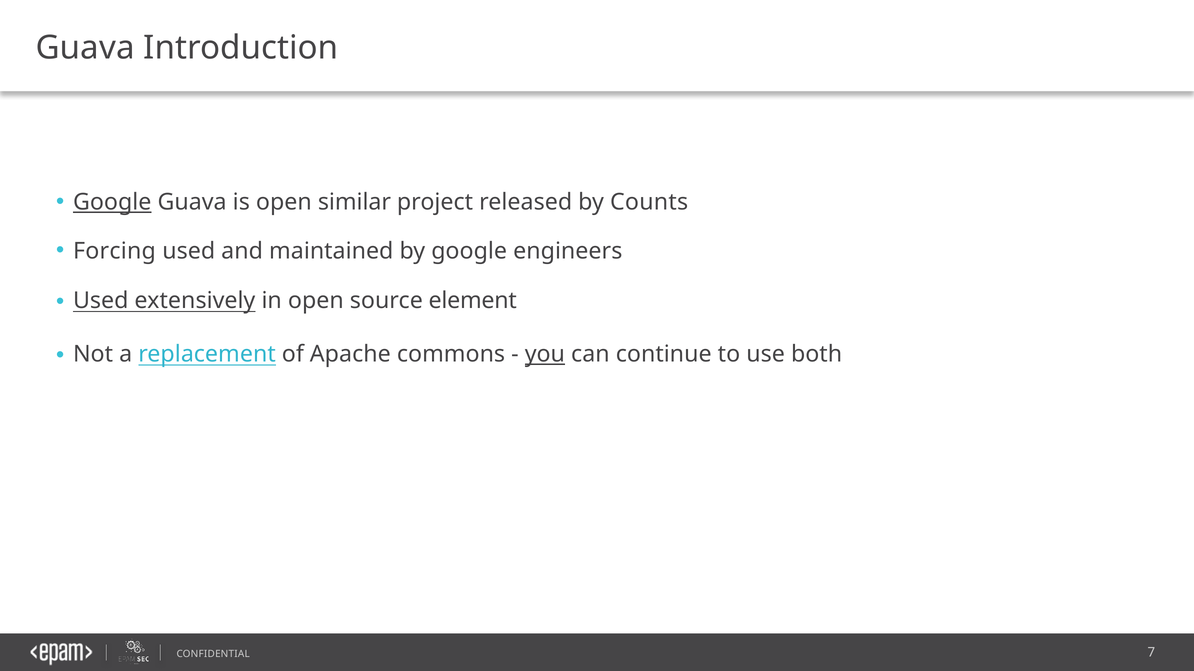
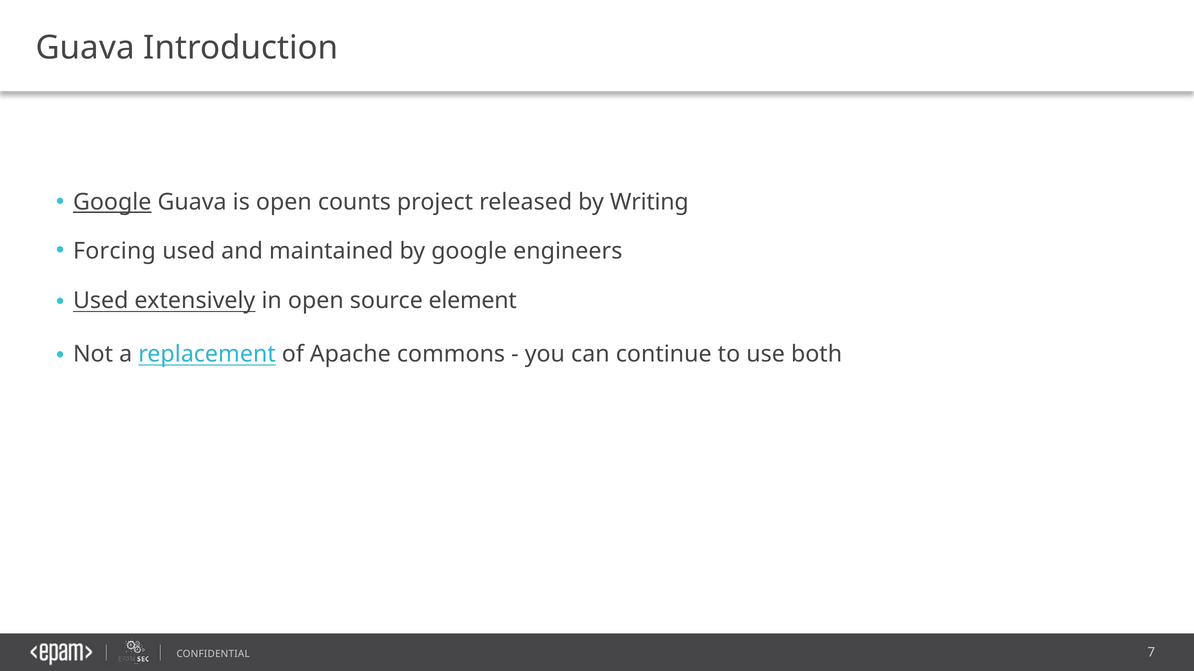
similar: similar -> counts
Counts: Counts -> Writing
you underline: present -> none
